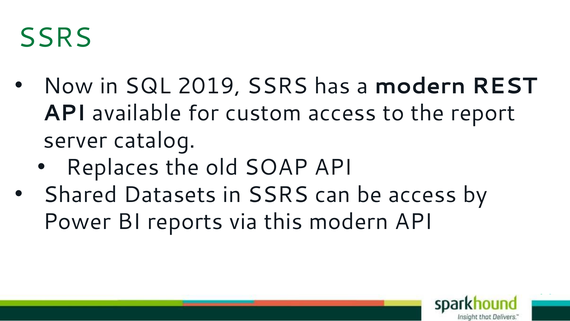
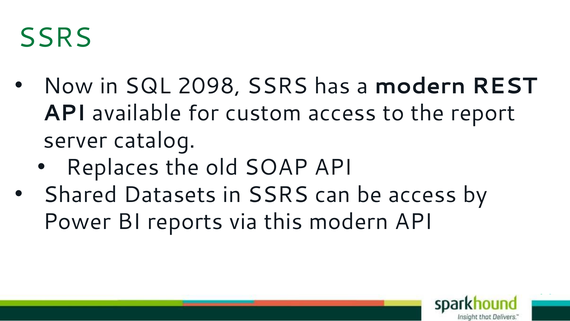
2019: 2019 -> 2098
